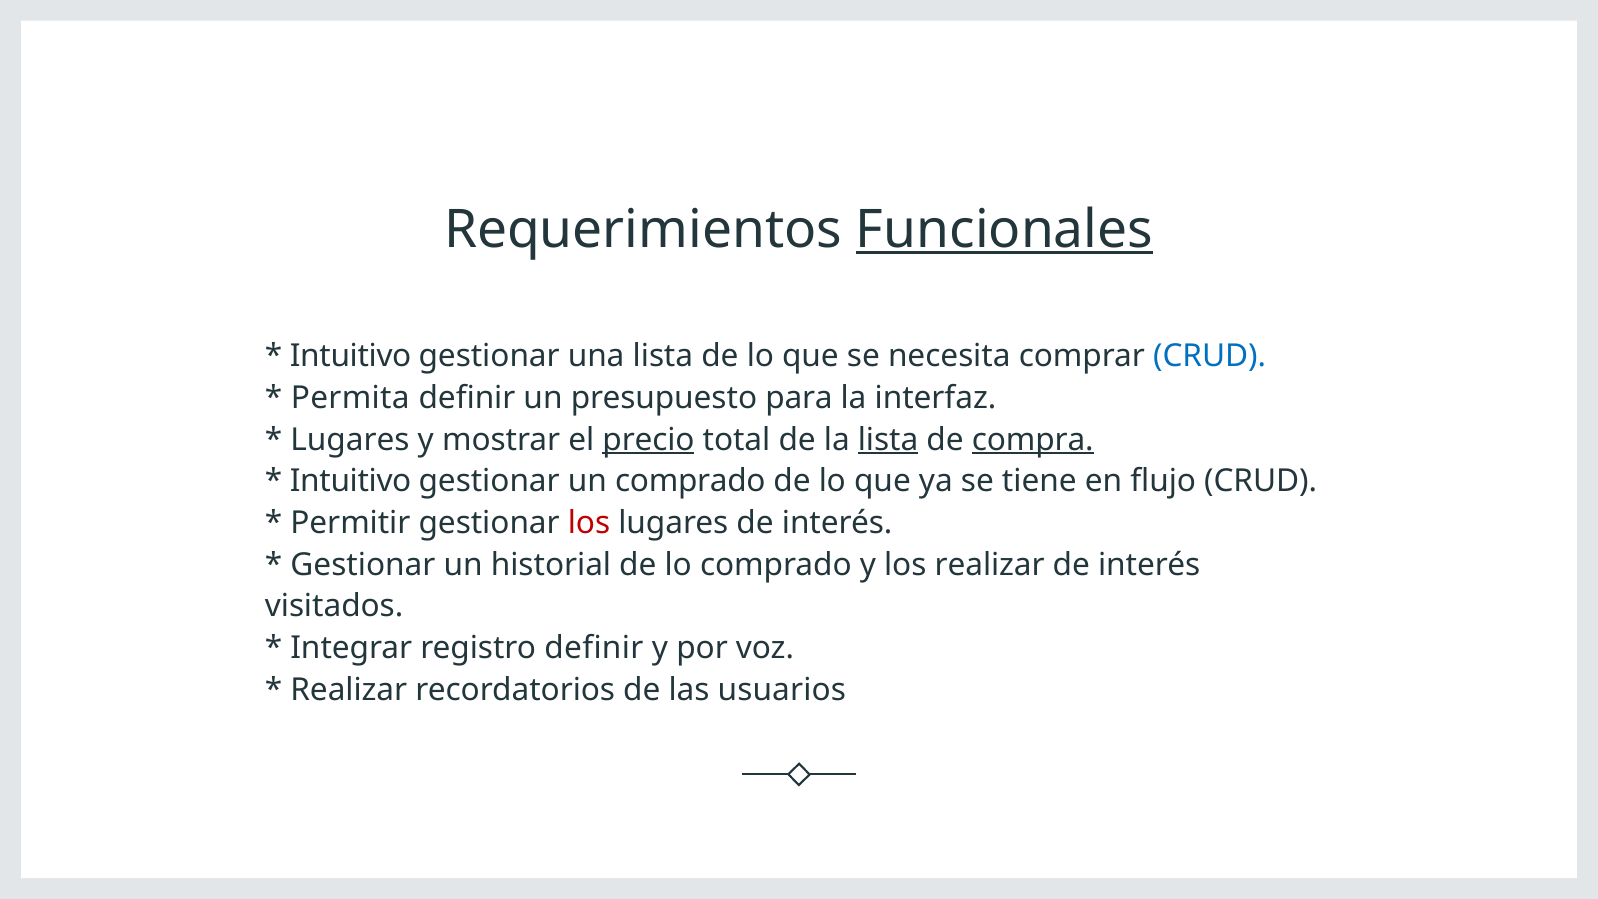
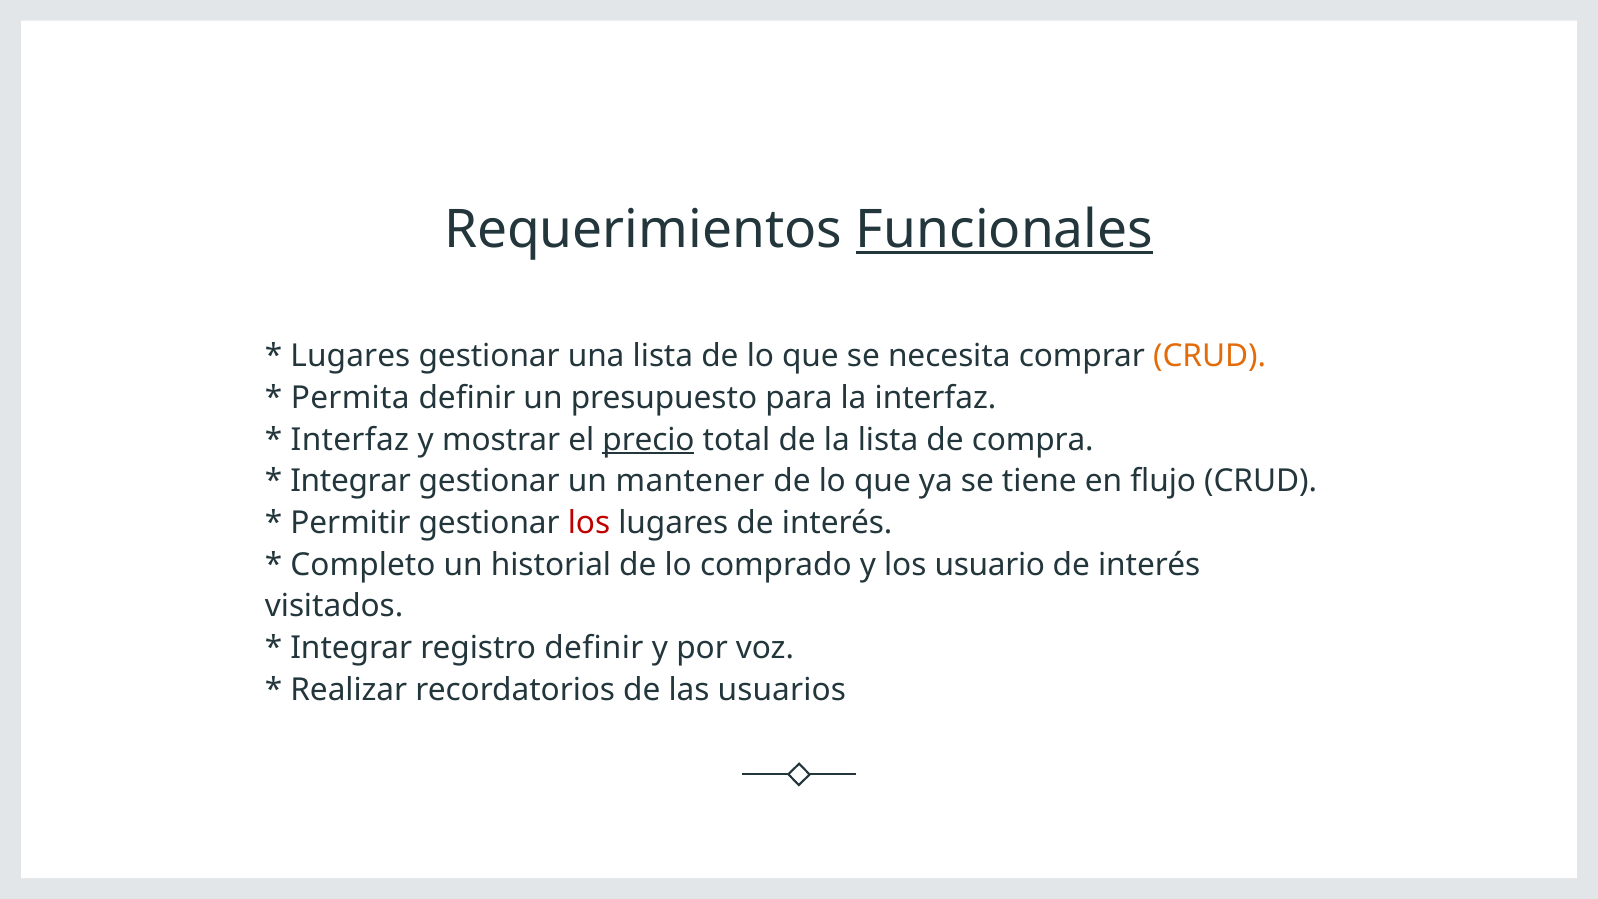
Intuitivo at (351, 356): Intuitivo -> Lugares
CRUD at (1210, 356) colour: blue -> orange
Lugares at (350, 440): Lugares -> Interfaz
lista at (888, 440) underline: present -> none
compra underline: present -> none
Intuitivo at (351, 481): Intuitivo -> Integrar
un comprado: comprado -> mantener
Gestionar at (363, 565): Gestionar -> Completo
los realizar: realizar -> usuario
